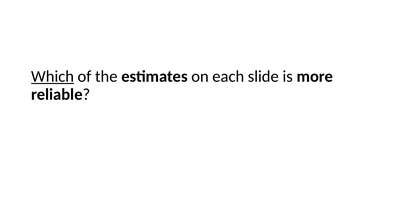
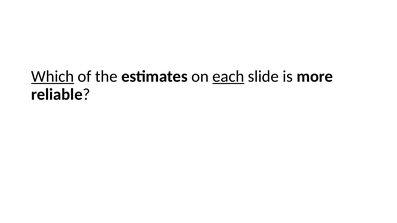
each underline: none -> present
